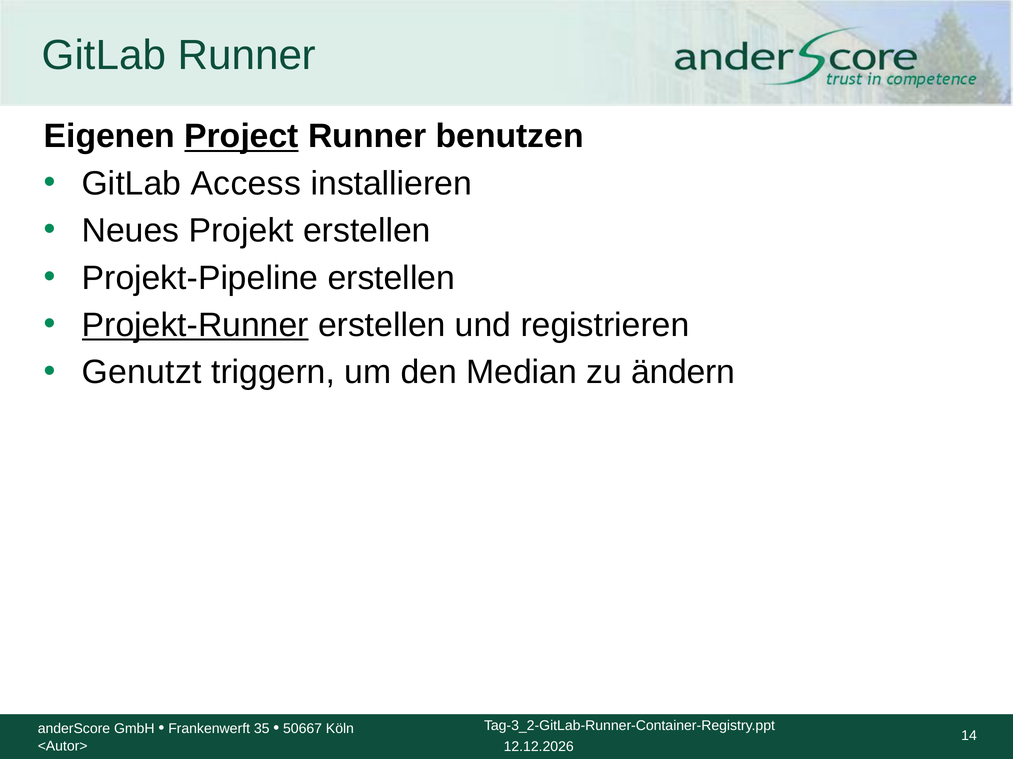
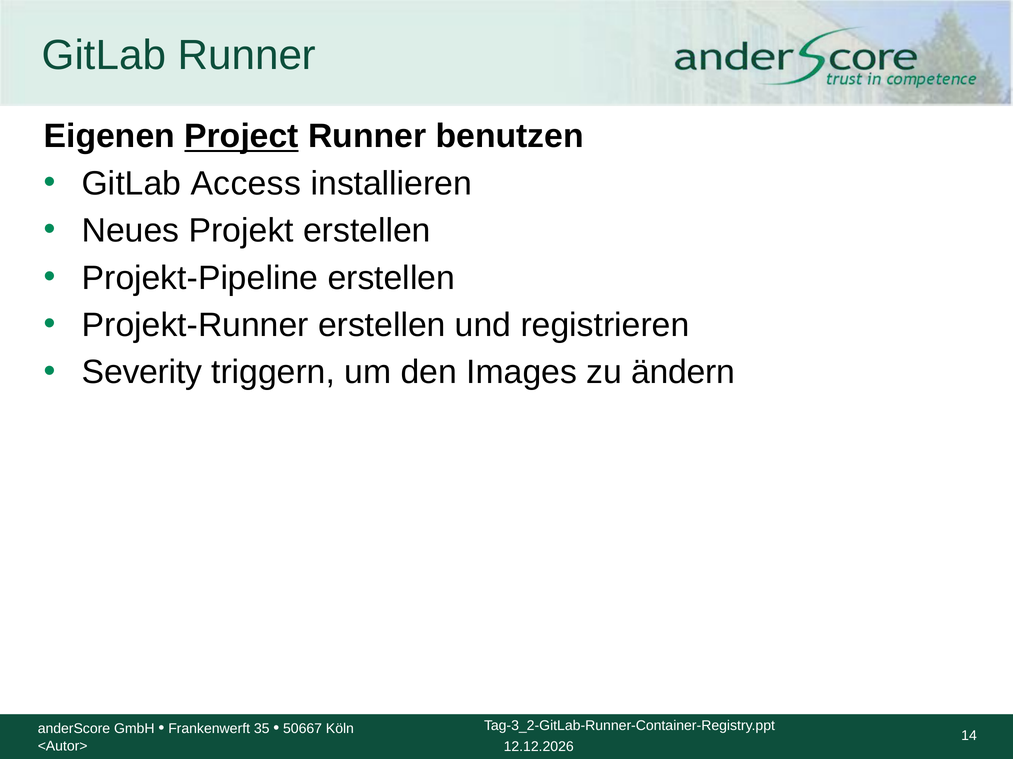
Projekt-Runner underline: present -> none
Genutzt: Genutzt -> Severity
Median: Median -> Images
